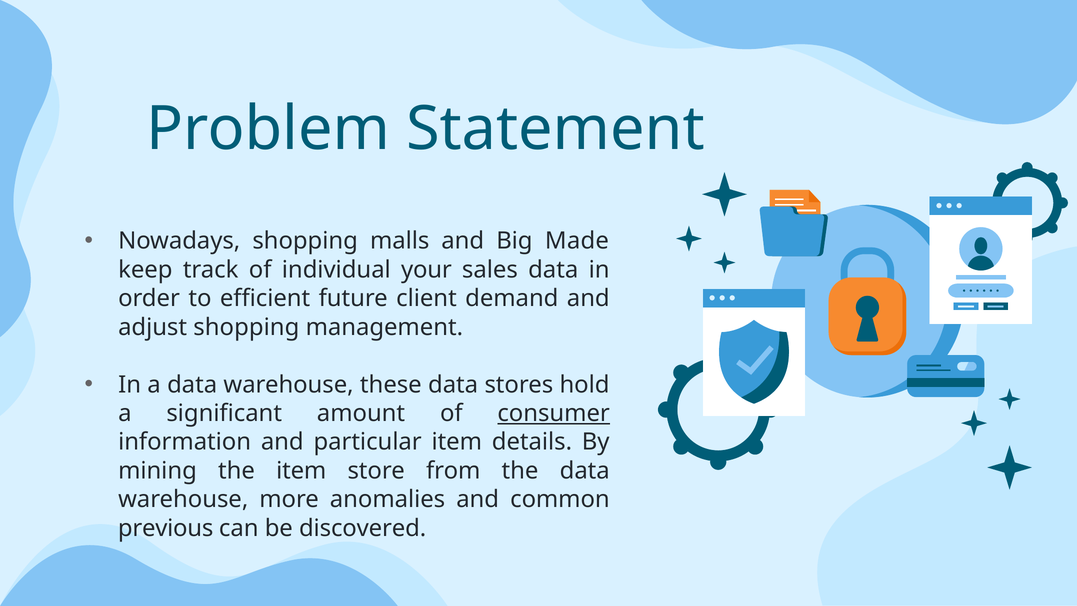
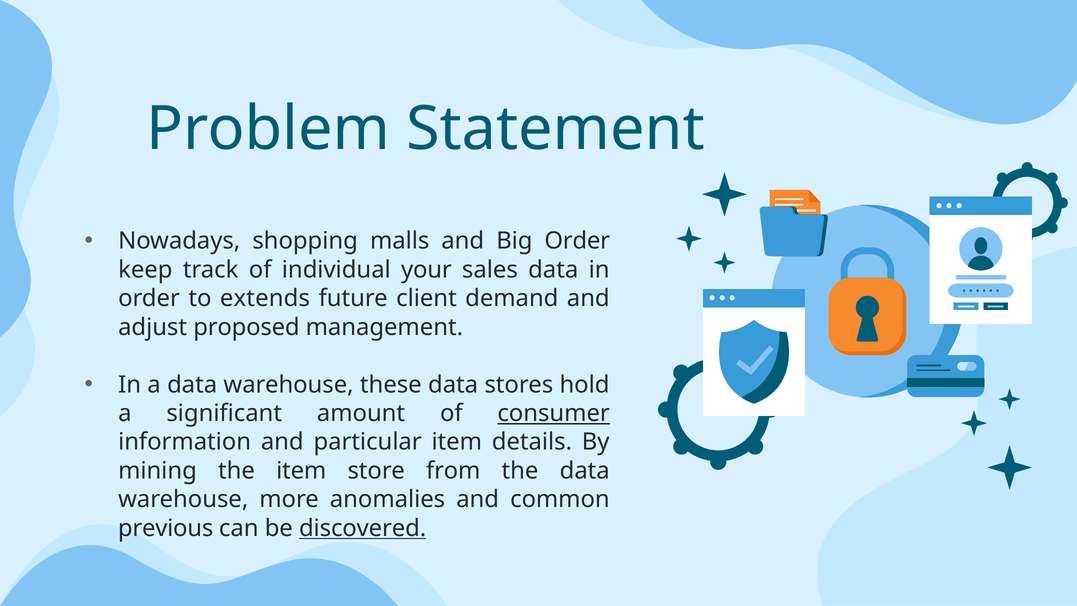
Big Made: Made -> Order
efficient: efficient -> extends
adjust shopping: shopping -> proposed
discovered underline: none -> present
